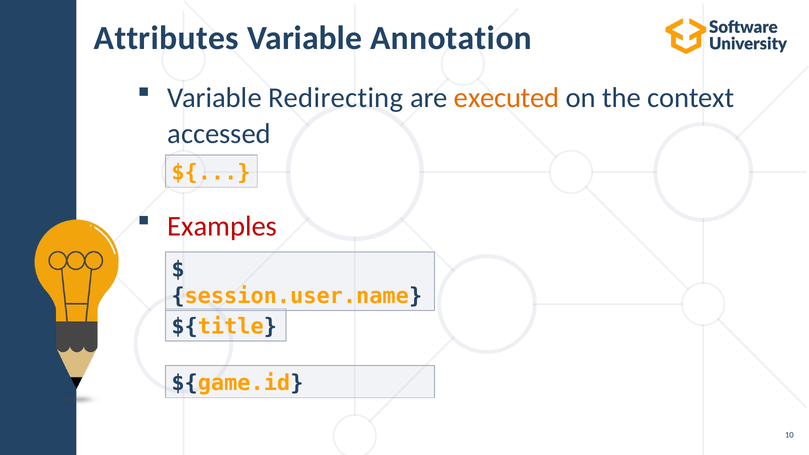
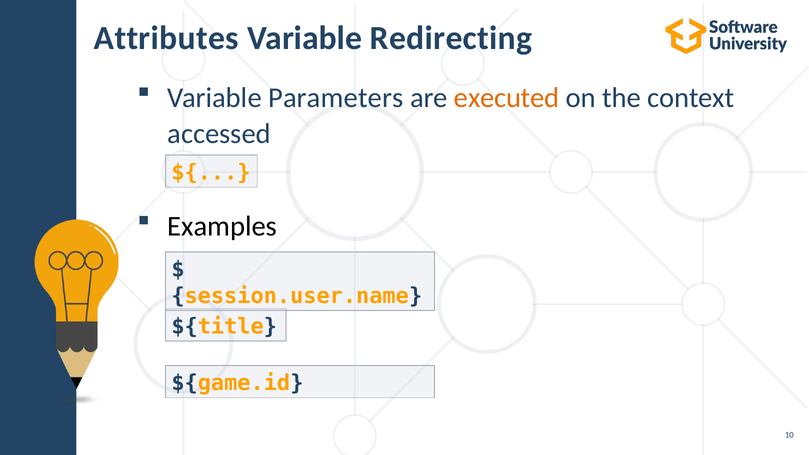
Annotation: Annotation -> Redirecting
Redirecting: Redirecting -> Parameters
Examples colour: red -> black
